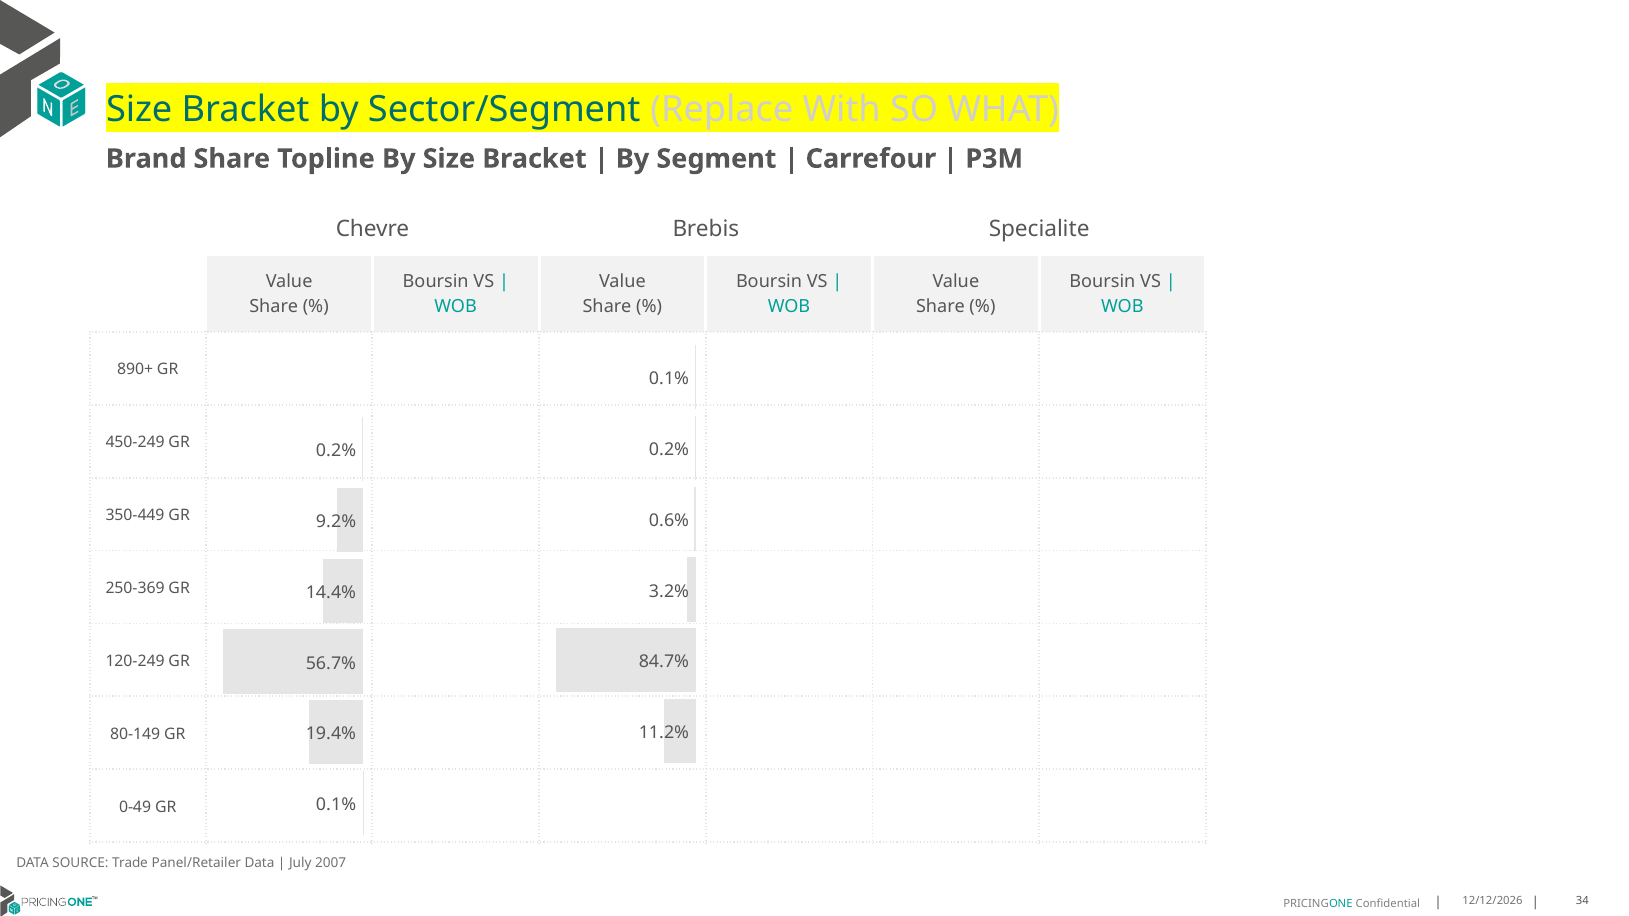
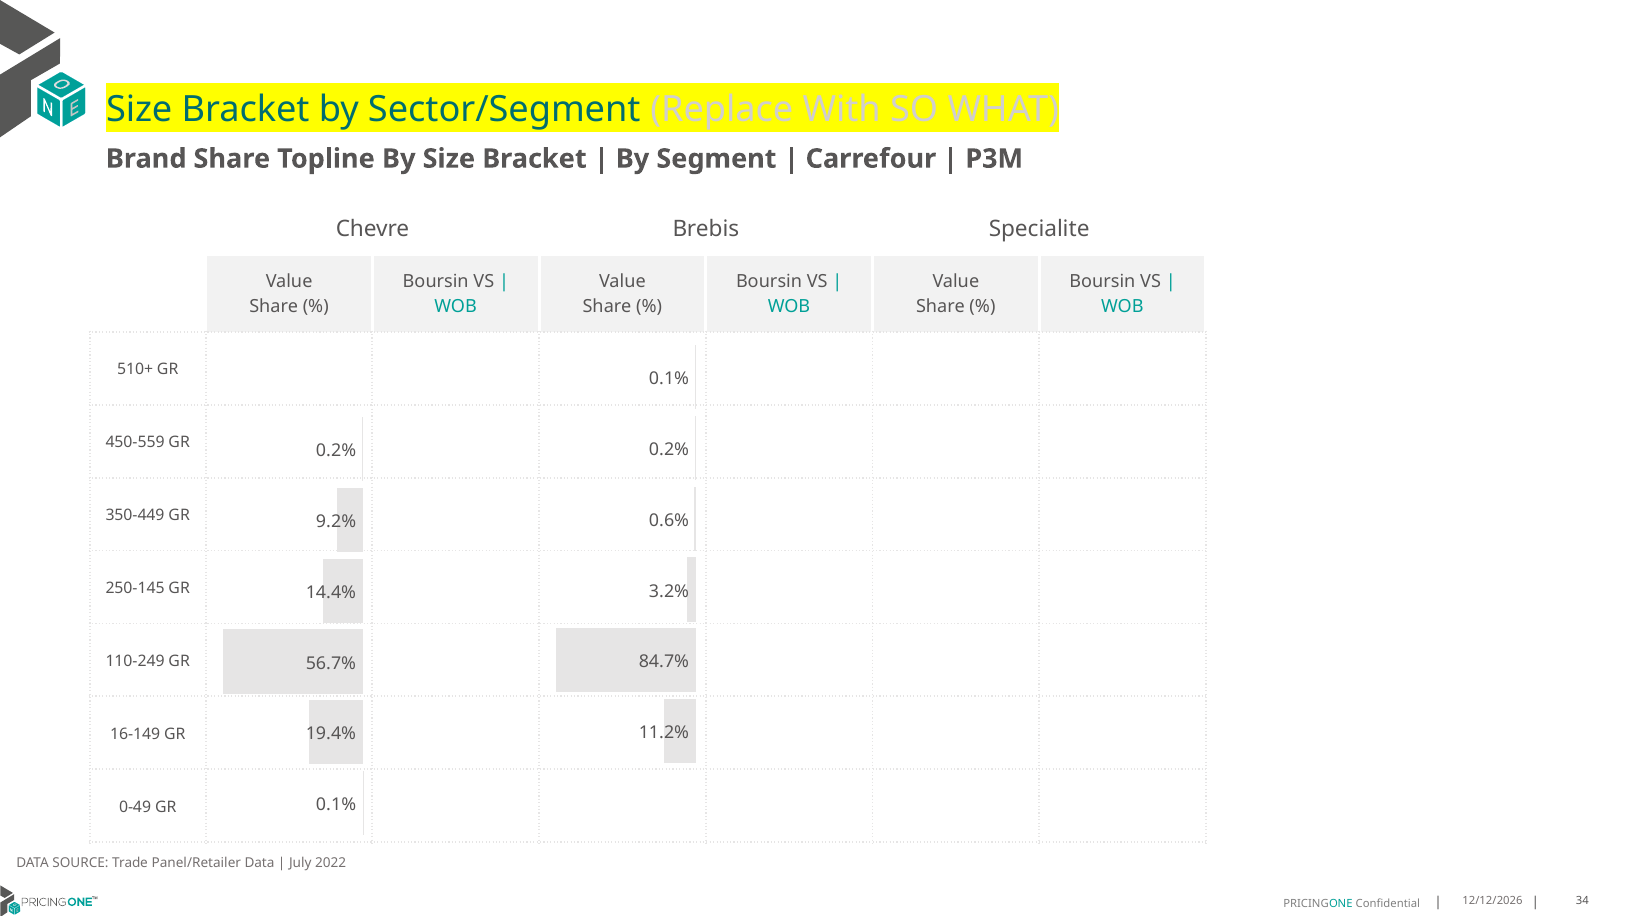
890+: 890+ -> 510+
450-249: 450-249 -> 450-559
250-369: 250-369 -> 250-145
120-249: 120-249 -> 110-249
80-149: 80-149 -> 16-149
2007: 2007 -> 2022
